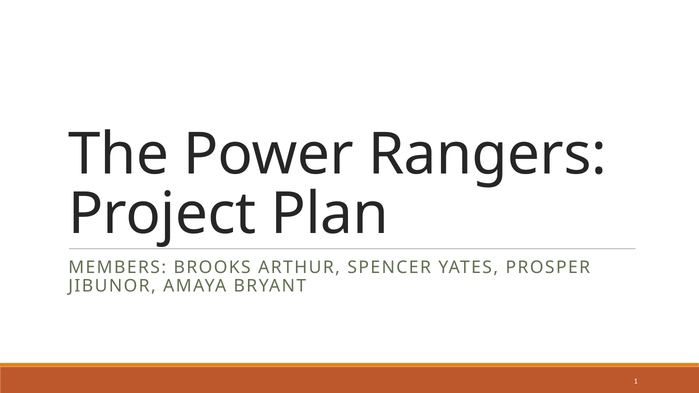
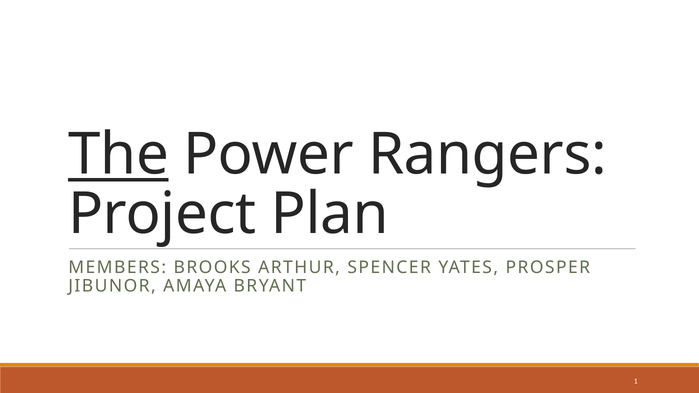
The underline: none -> present
